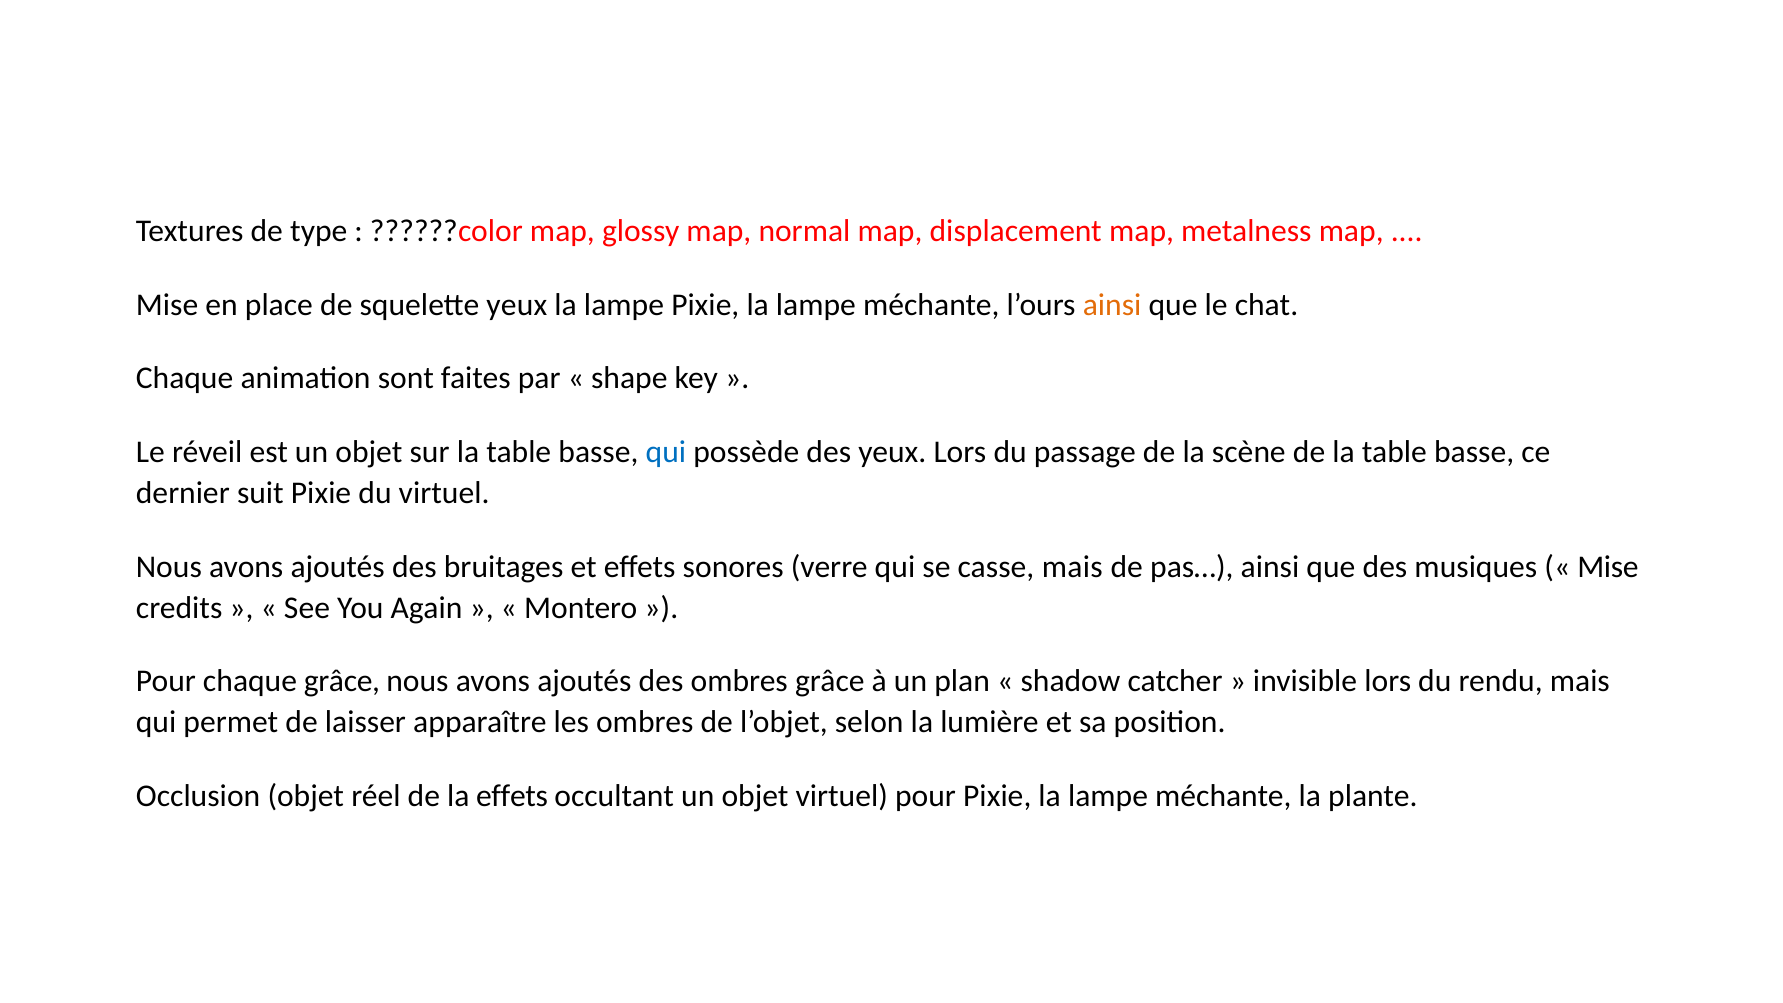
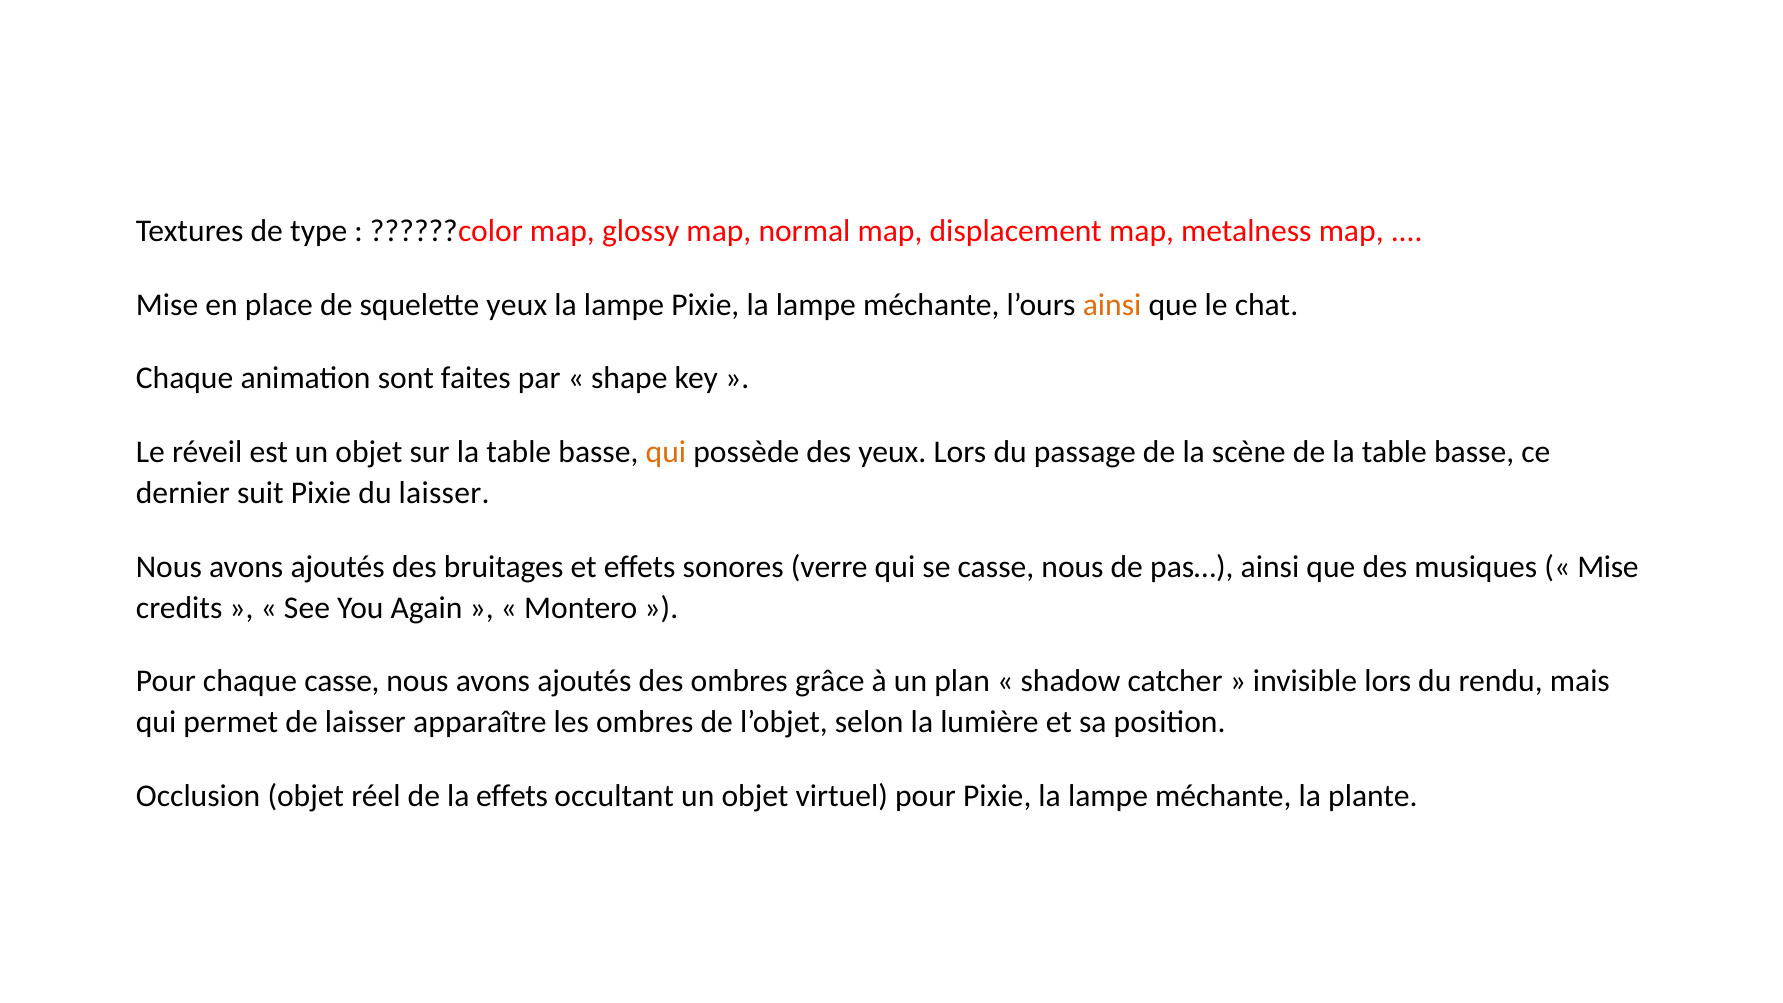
qui at (666, 453) colour: blue -> orange
du virtuel: virtuel -> laisser
se casse mais: mais -> nous
chaque grâce: grâce -> casse
